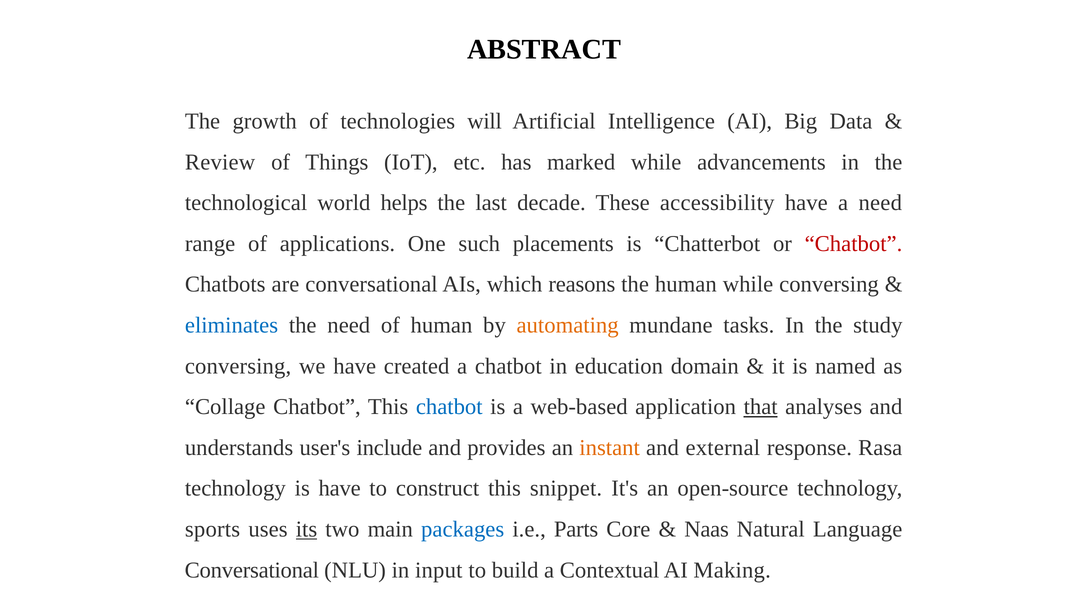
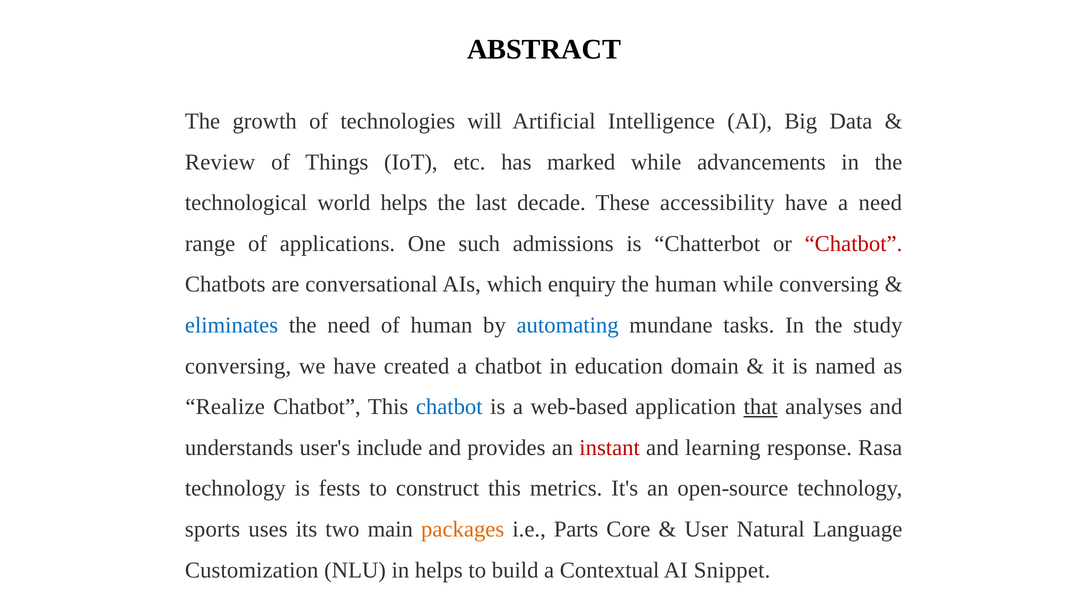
placements: placements -> admissions
reasons: reasons -> enquiry
automating colour: orange -> blue
Collage: Collage -> Realize
instant colour: orange -> red
external: external -> learning
is have: have -> fests
snippet: snippet -> metrics
its underline: present -> none
packages colour: blue -> orange
Naas: Naas -> User
Conversational at (252, 570): Conversational -> Customization
in input: input -> helps
Making: Making -> Snippet
